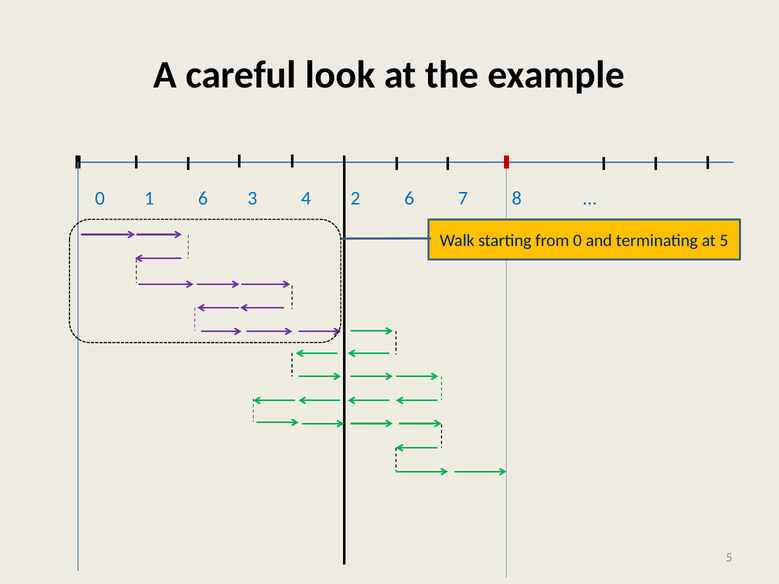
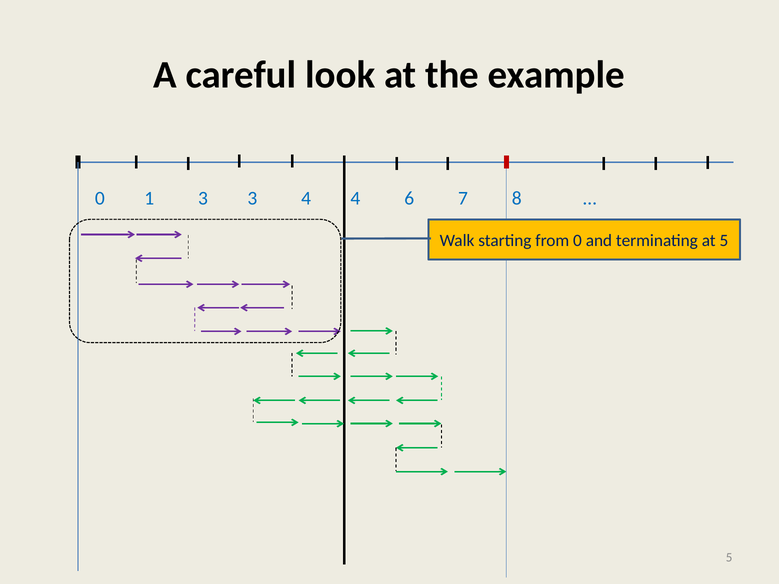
1 6: 6 -> 3
4 2: 2 -> 4
